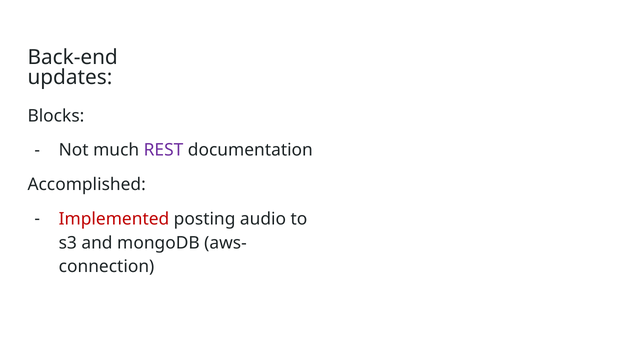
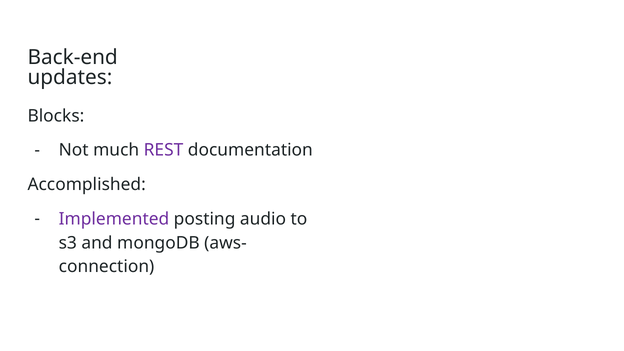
Implemented colour: red -> purple
